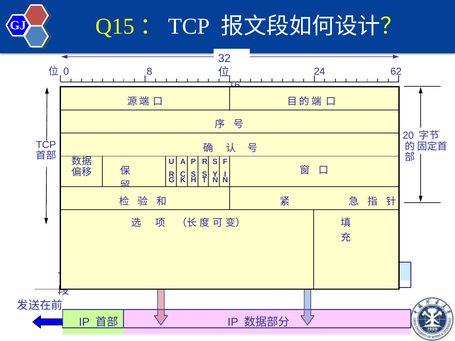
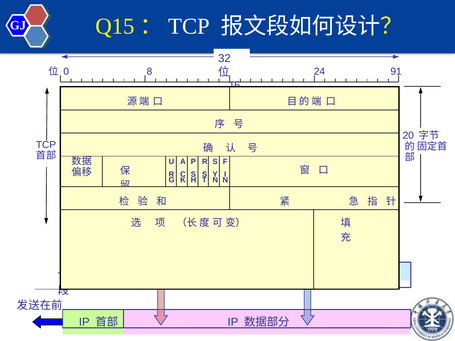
62: 62 -> 91
